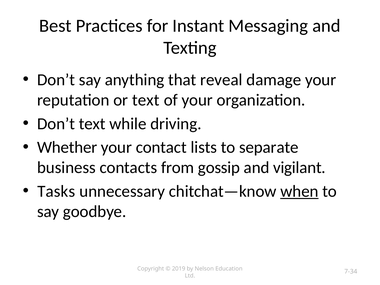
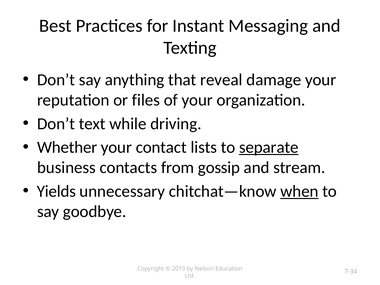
or text: text -> files
separate underline: none -> present
vigilant: vigilant -> stream
Tasks: Tasks -> Yields
